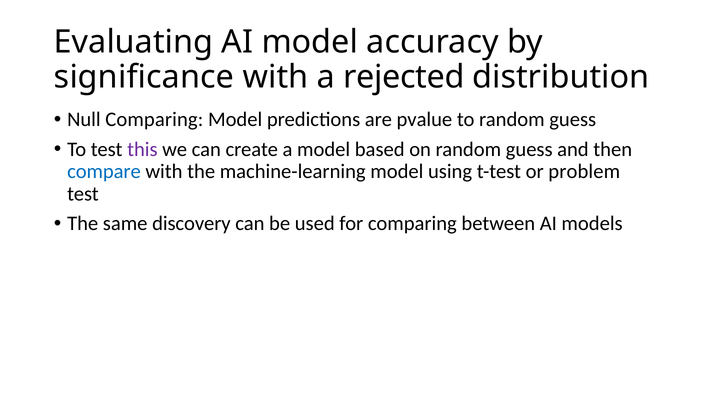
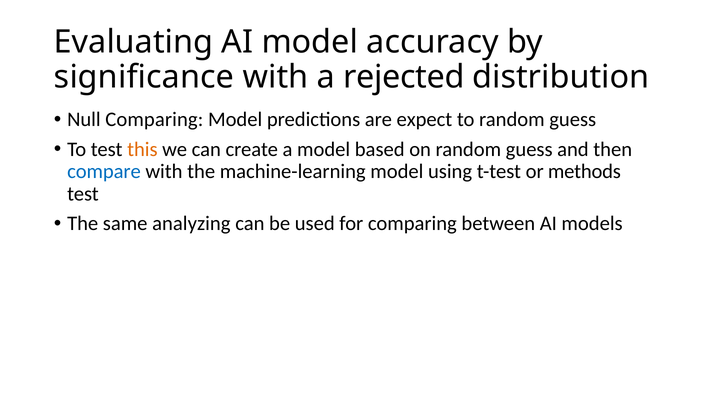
pvalue: pvalue -> expect
this colour: purple -> orange
problem: problem -> methods
discovery: discovery -> analyzing
